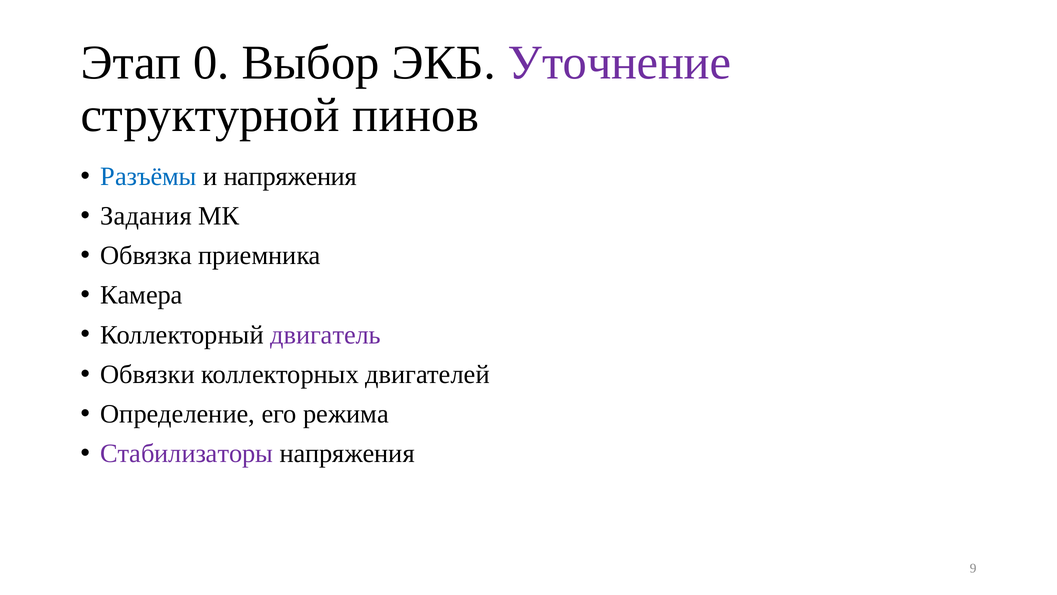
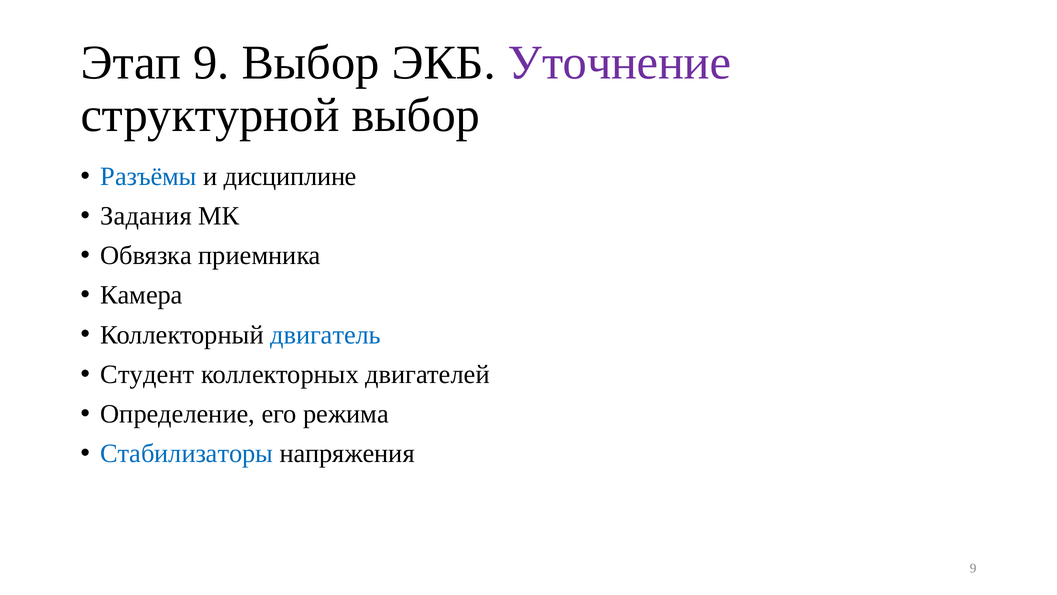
Этап 0: 0 -> 9
структурной пинов: пинов -> выбор
и напряжения: напряжения -> дисциплине
двигатель colour: purple -> blue
Обвязки: Обвязки -> Студент
Стабилизаторы colour: purple -> blue
